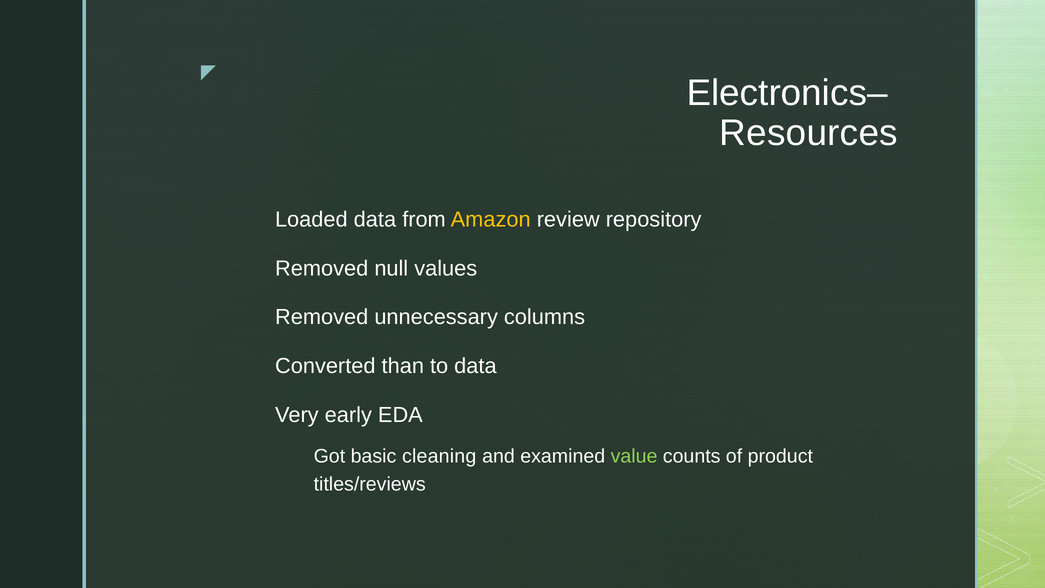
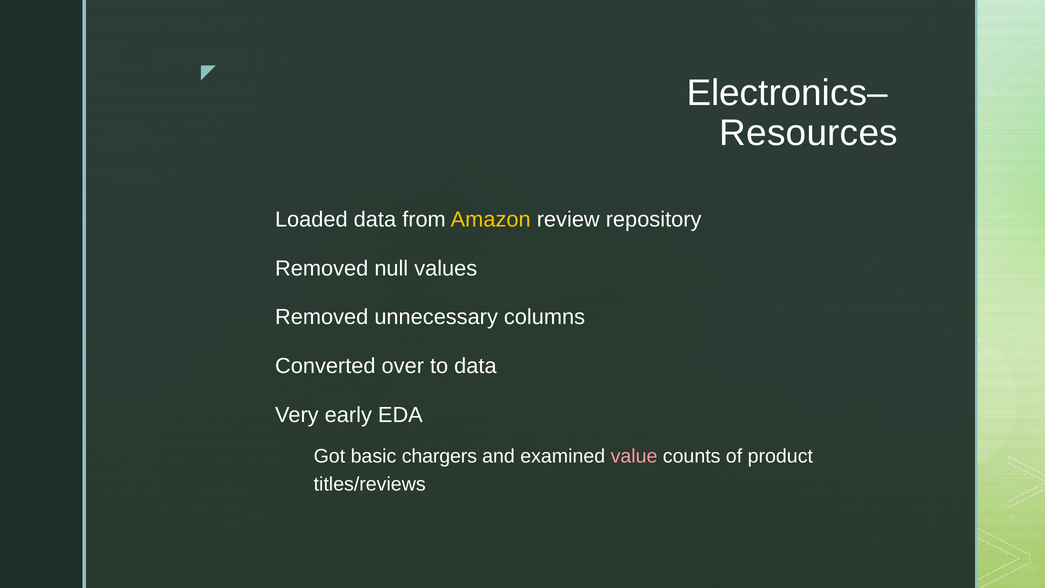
than: than -> over
cleaning: cleaning -> chargers
value colour: light green -> pink
